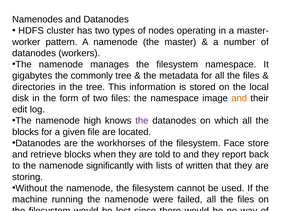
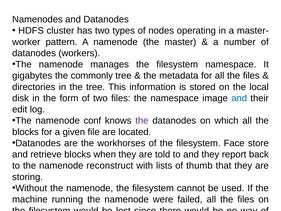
and at (239, 98) colour: orange -> blue
high: high -> conf
namenode significantly: significantly -> reconstruct
written: written -> thumb
